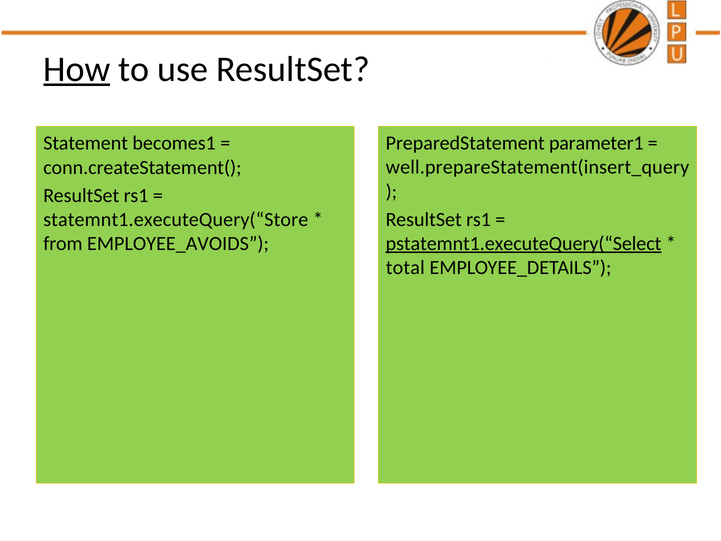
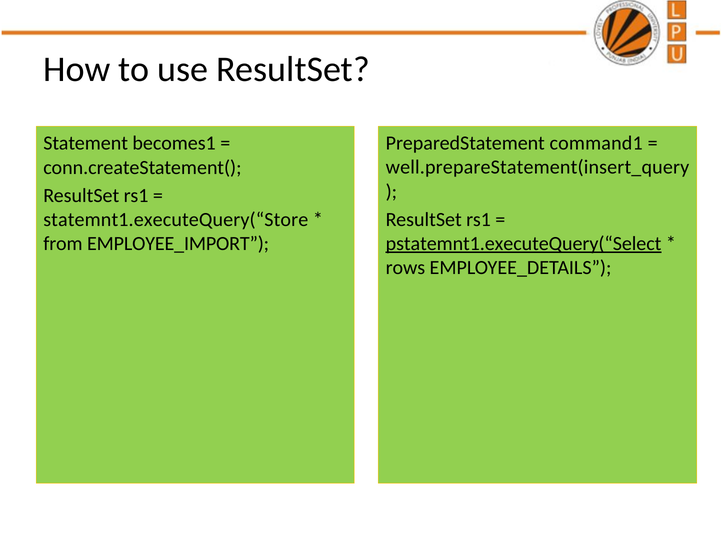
How underline: present -> none
parameter1: parameter1 -> command1
EMPLOYEE_AVOIDS: EMPLOYEE_AVOIDS -> EMPLOYEE_IMPORT
total: total -> rows
